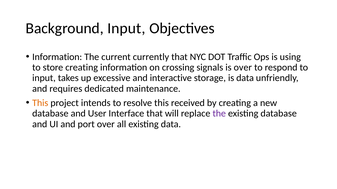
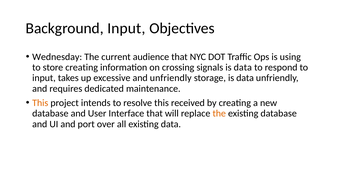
Information at (57, 57): Information -> Wednesday
currently: currently -> audience
signals is over: over -> data
and interactive: interactive -> unfriendly
the at (219, 114) colour: purple -> orange
